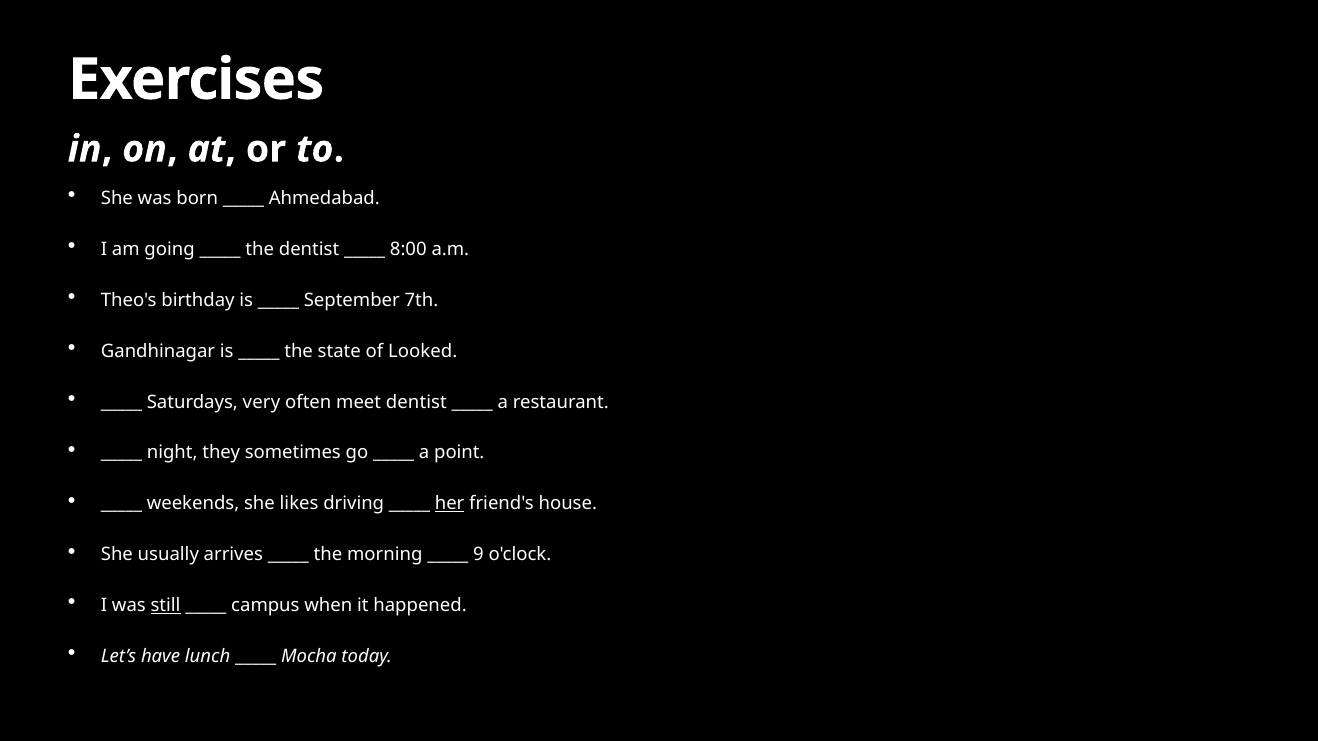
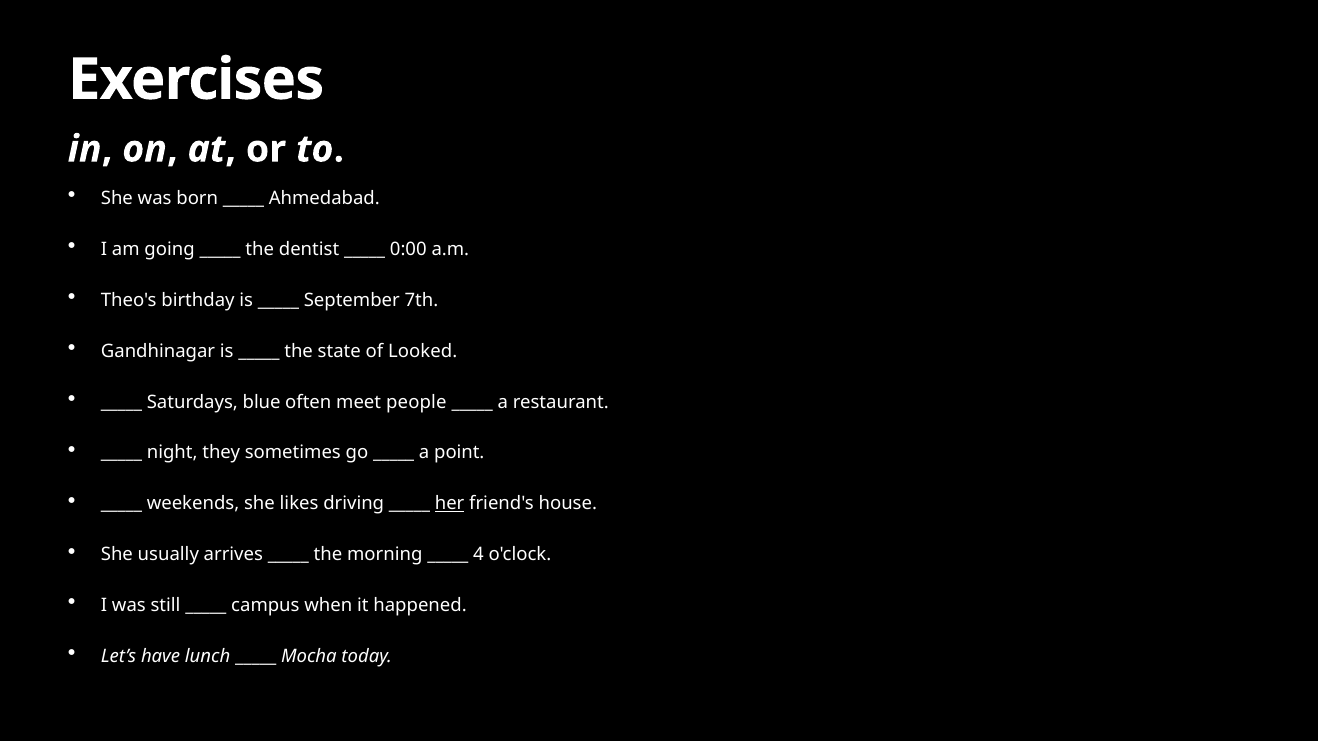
8:00: 8:00 -> 0:00
very: very -> blue
meet dentist: dentist -> people
9: 9 -> 4
still underline: present -> none
